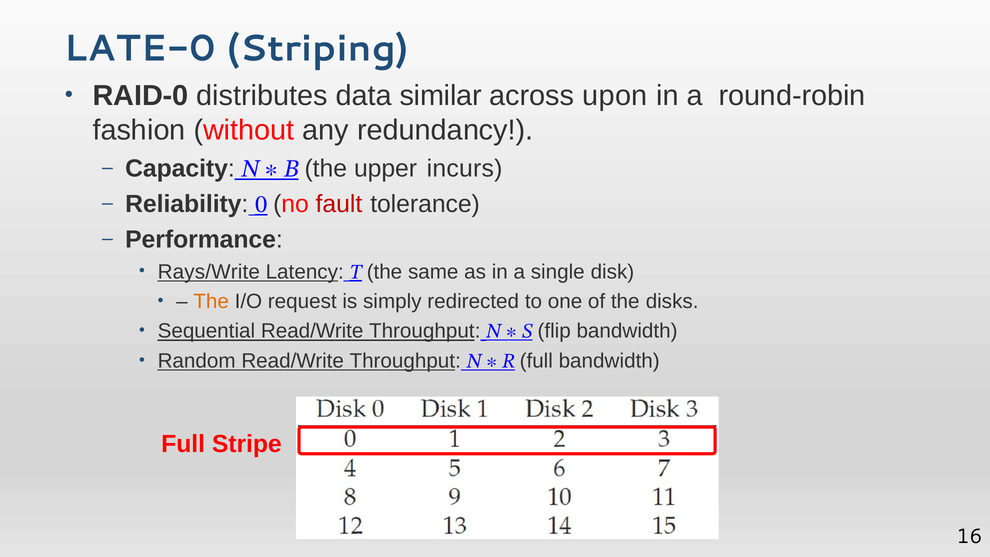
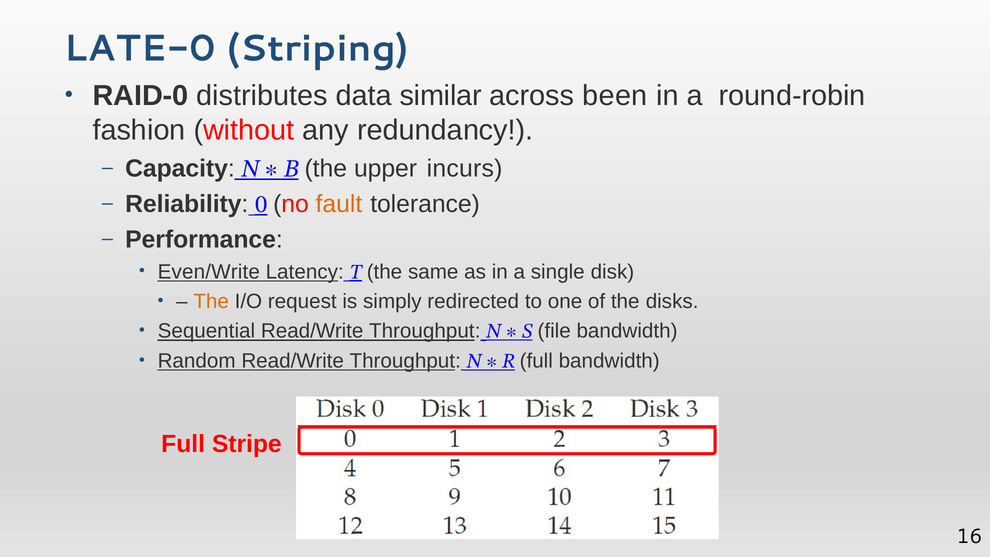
upon: upon -> been
fault colour: red -> orange
Rays/Write: Rays/Write -> Even/Write
flip: flip -> file
